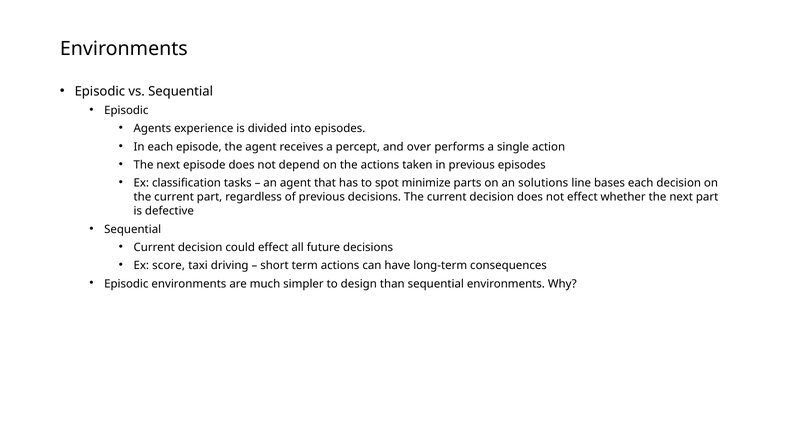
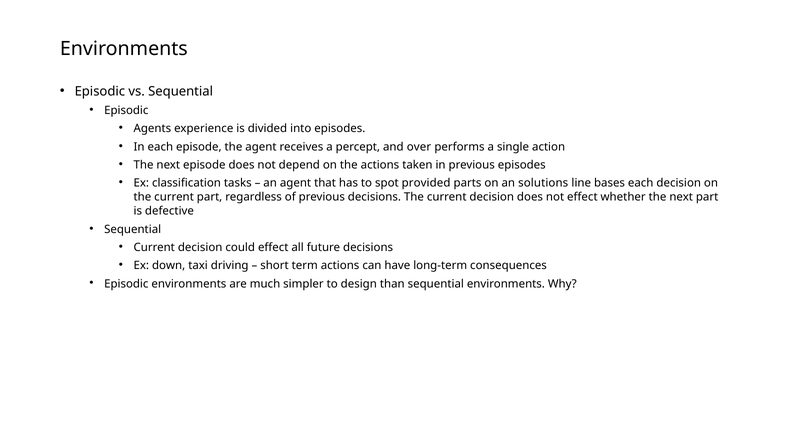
minimize: minimize -> provided
score: score -> down
